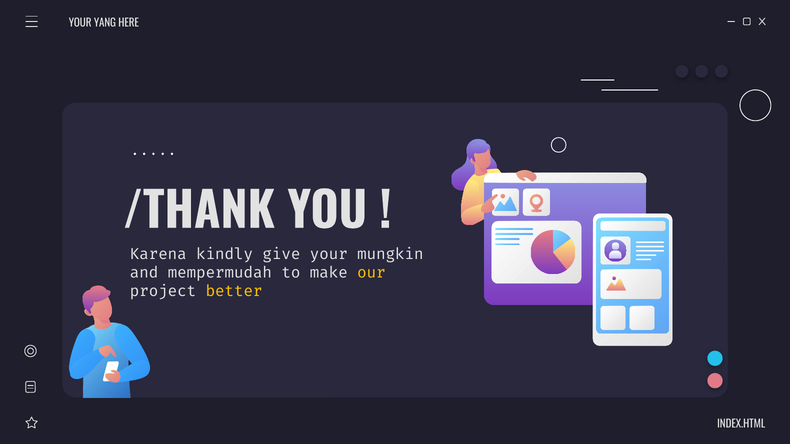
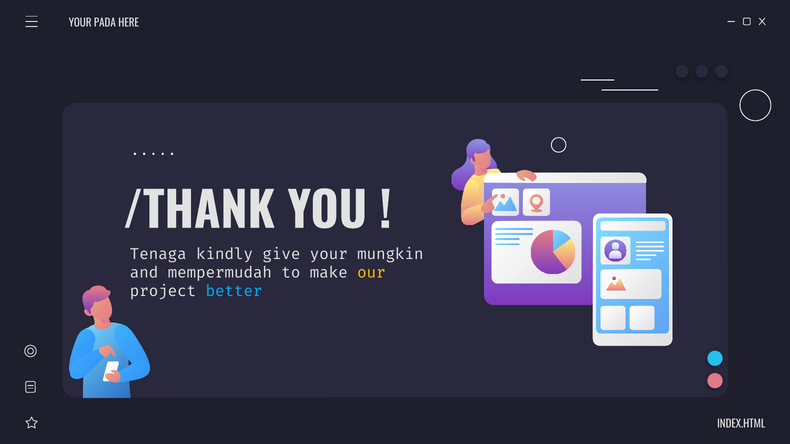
YANG: YANG -> PADA
Karena: Karena -> Tenaga
better colour: yellow -> light blue
